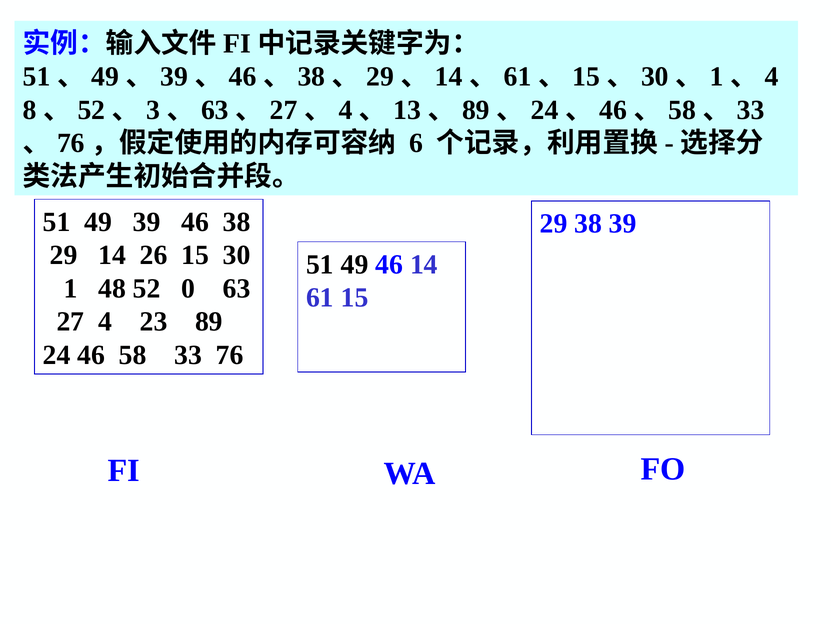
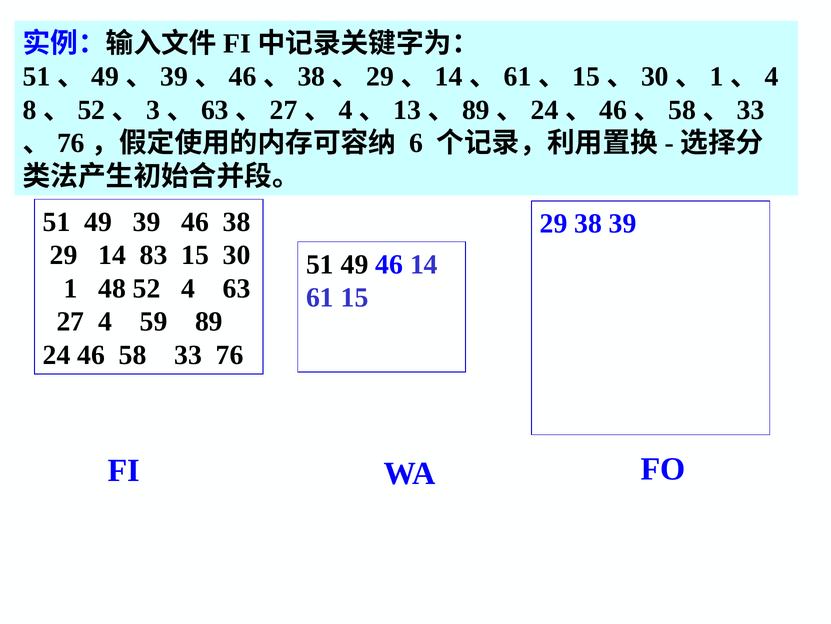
26: 26 -> 83
52 0: 0 -> 4
23: 23 -> 59
